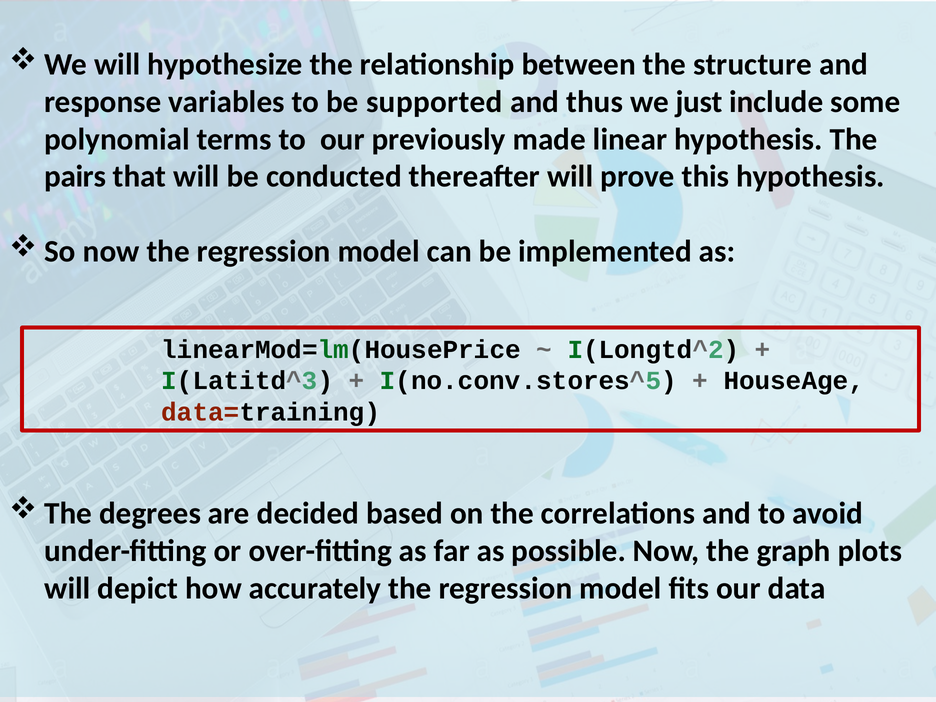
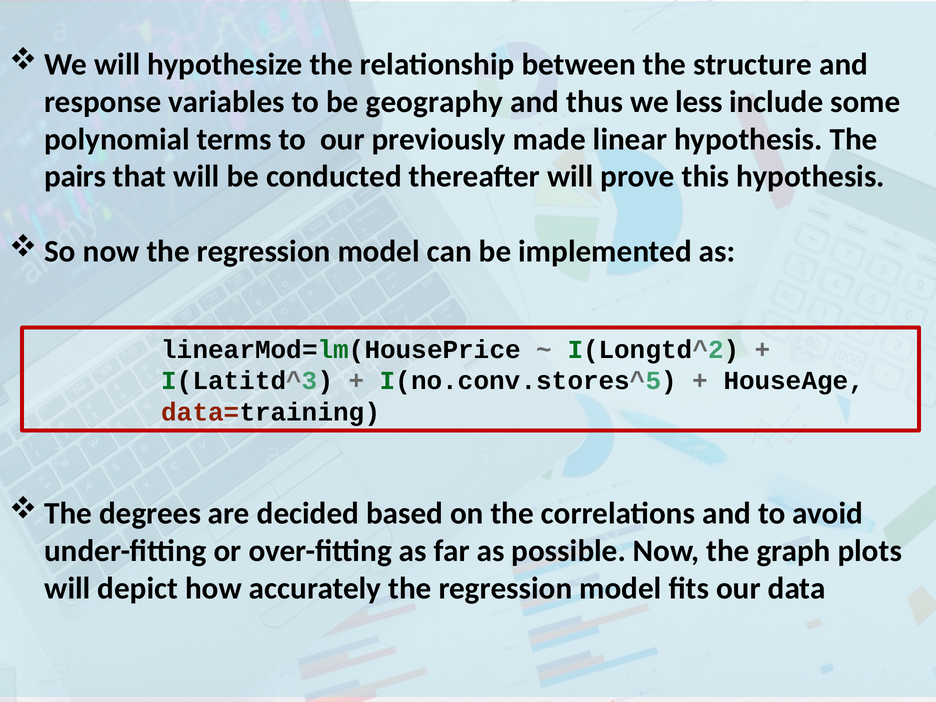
supported: supported -> geography
just: just -> less
